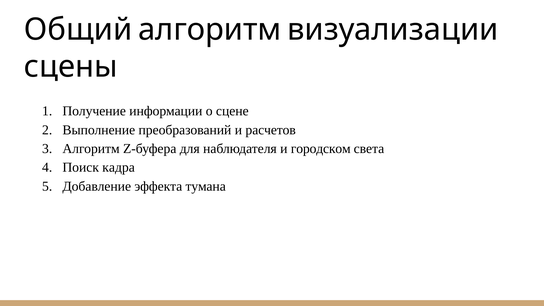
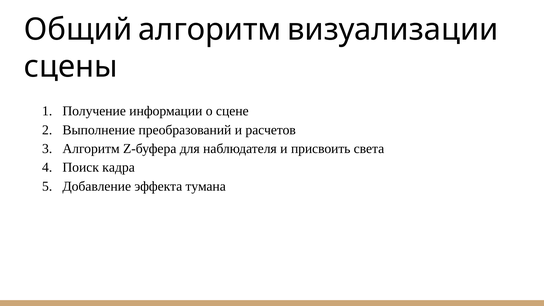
городском: городском -> присвоить
